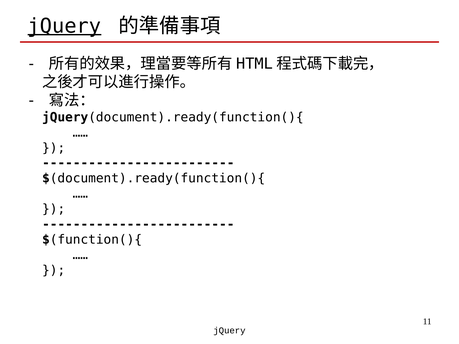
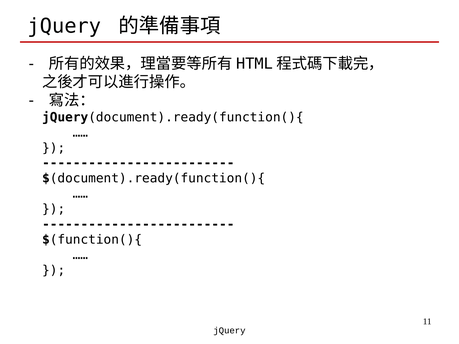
jQuery at (64, 26) underline: present -> none
